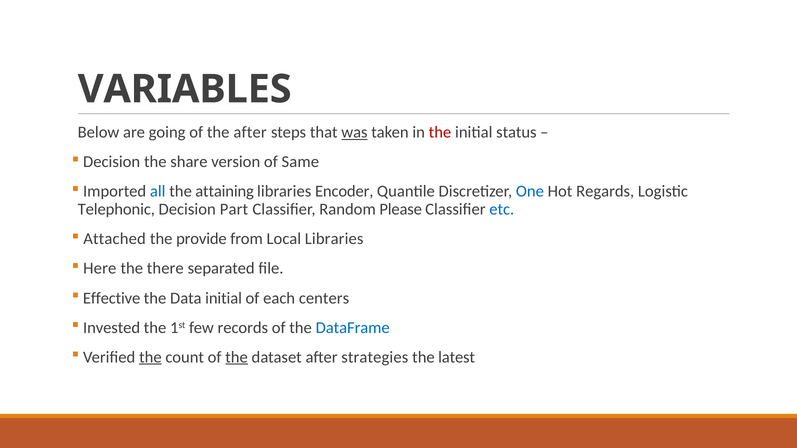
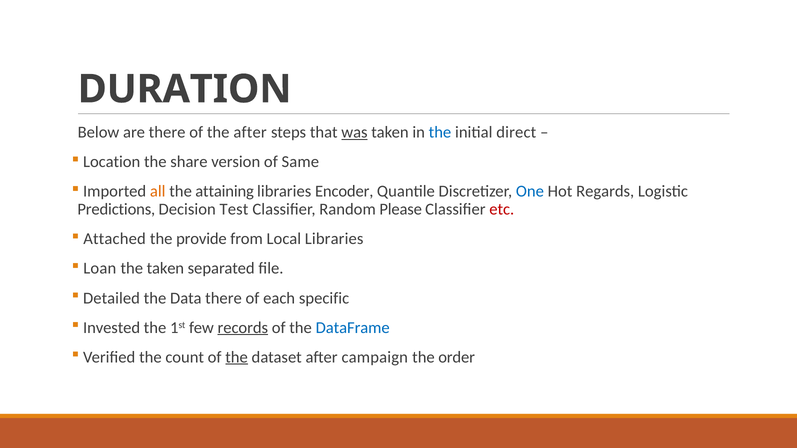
VARIABLES: VARIABLES -> DURATION
are going: going -> there
the at (440, 133) colour: red -> blue
status: status -> direct
Decision at (112, 162): Decision -> Location
all colour: blue -> orange
Telephonic: Telephonic -> Predictions
Part: Part -> Test
etc colour: blue -> red
Here: Here -> Loan
the there: there -> taken
Effective: Effective -> Detailed
Data initial: initial -> there
centers: centers -> specific
records underline: none -> present
the at (150, 357) underline: present -> none
strategies: strategies -> campaign
latest: latest -> order
